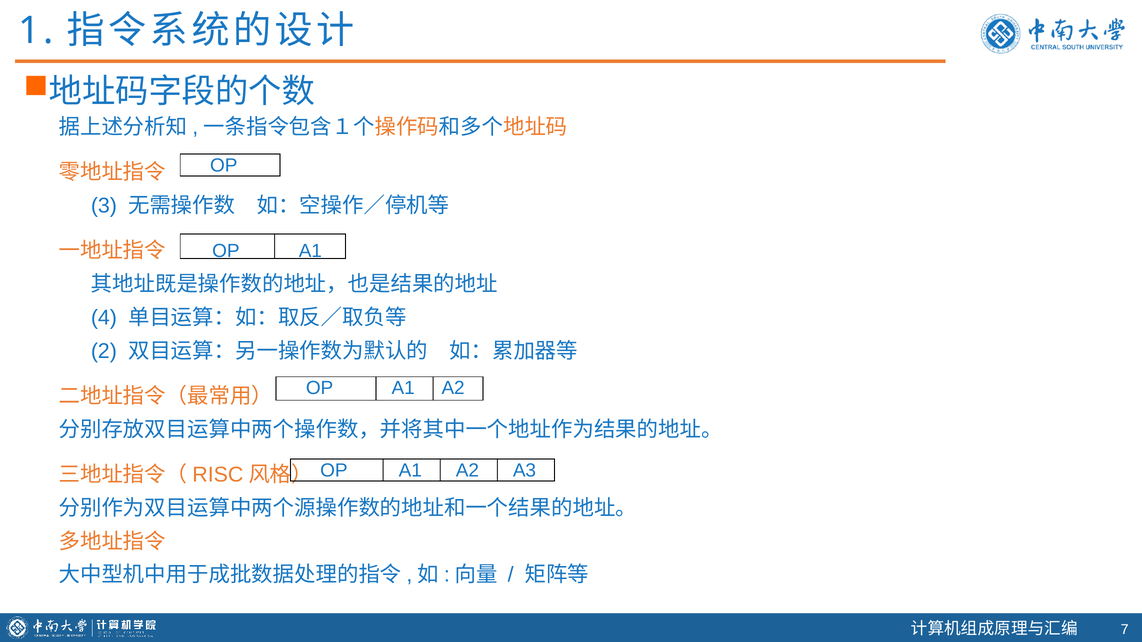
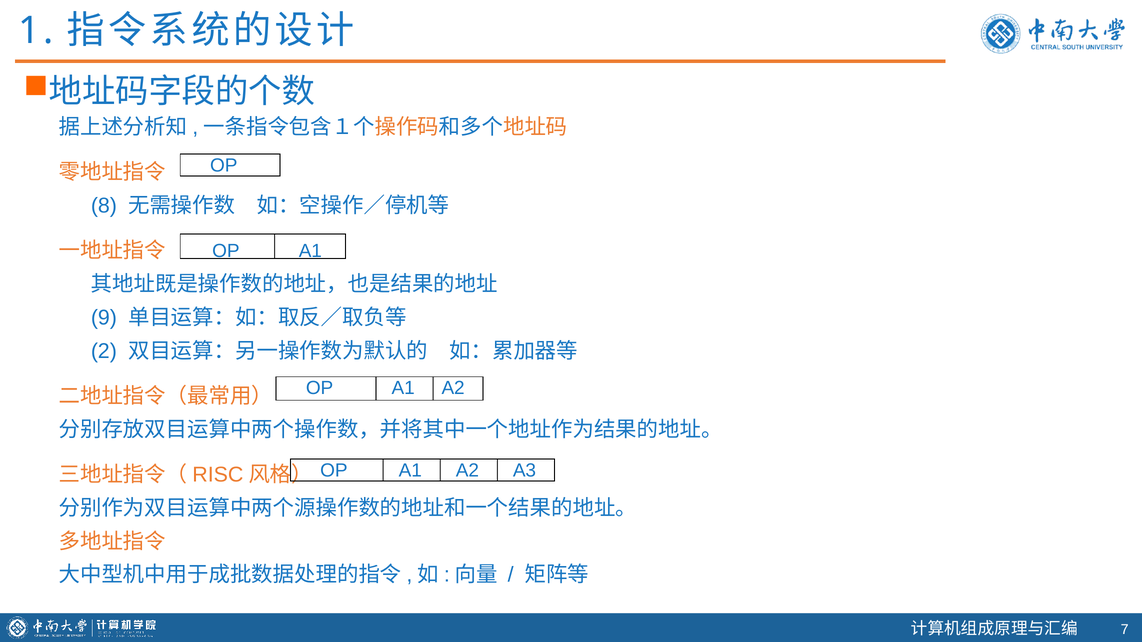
3: 3 -> 8
4: 4 -> 9
